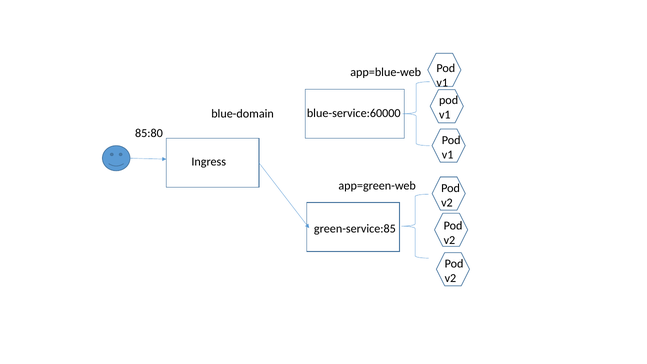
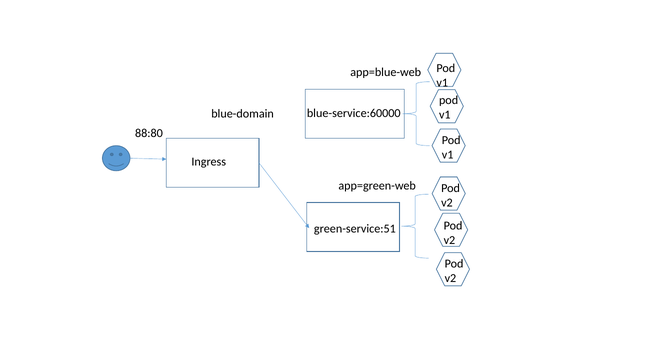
85:80: 85:80 -> 88:80
green-service:85: green-service:85 -> green-service:51
